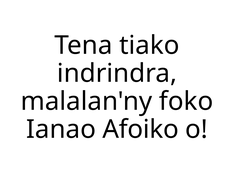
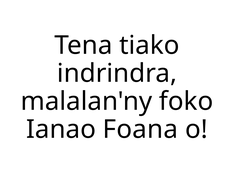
Afoiko: Afoiko -> Foana
